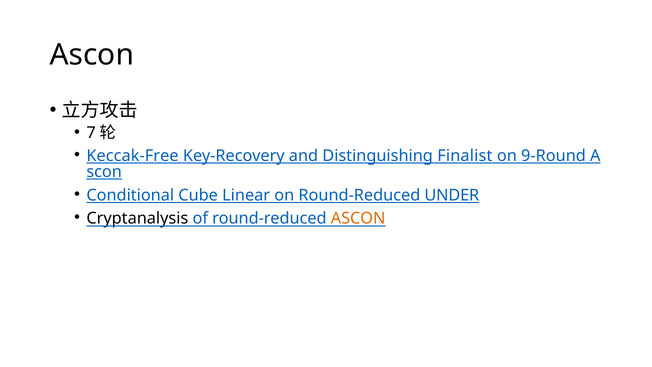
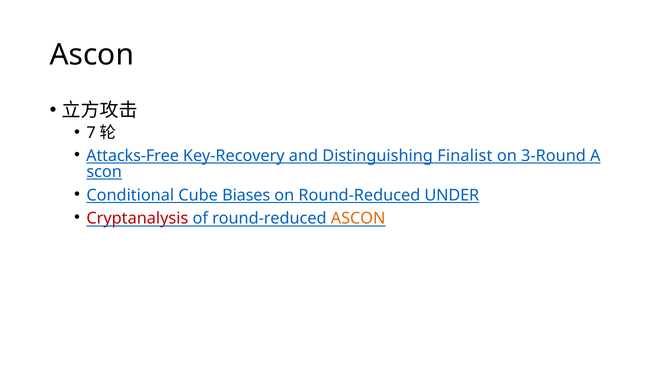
Keccak-Free: Keccak-Free -> Attacks-Free
9-Round: 9-Round -> 3-Round
Linear: Linear -> Biases
Cryptanalysis colour: black -> red
